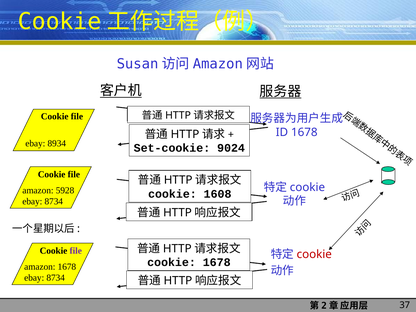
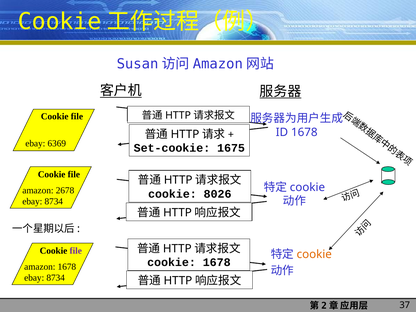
8934: 8934 -> 6369
9024: 9024 -> 1675
5928: 5928 -> 2678
1608: 1608 -> 8026
cookie at (314, 254) colour: red -> orange
